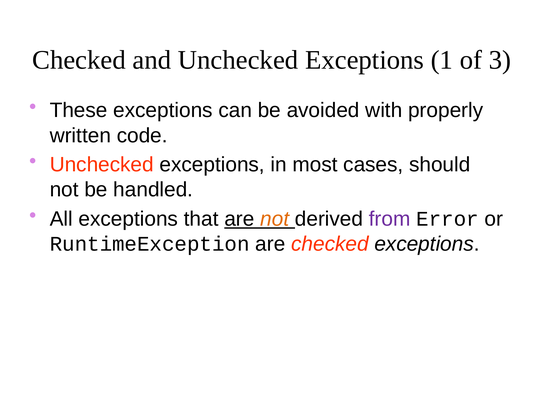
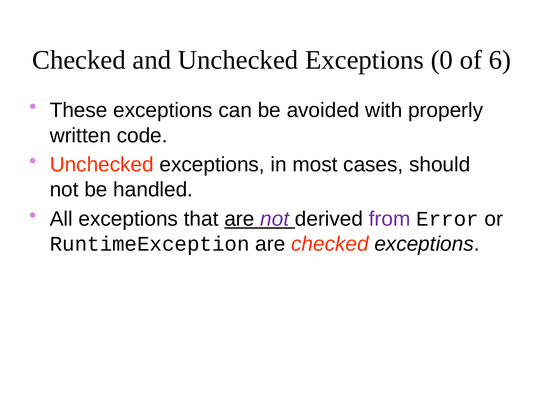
1: 1 -> 0
3: 3 -> 6
not at (275, 219) colour: orange -> purple
